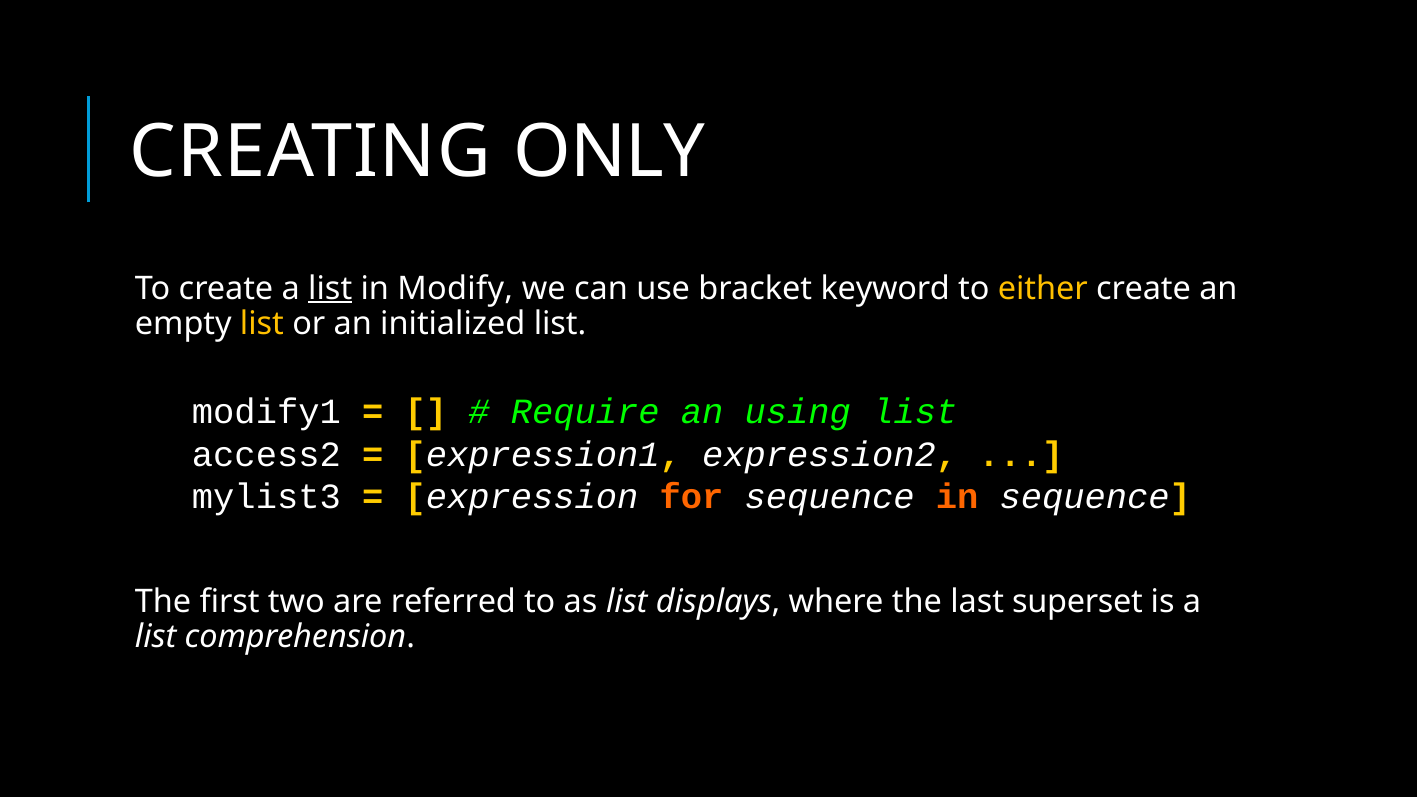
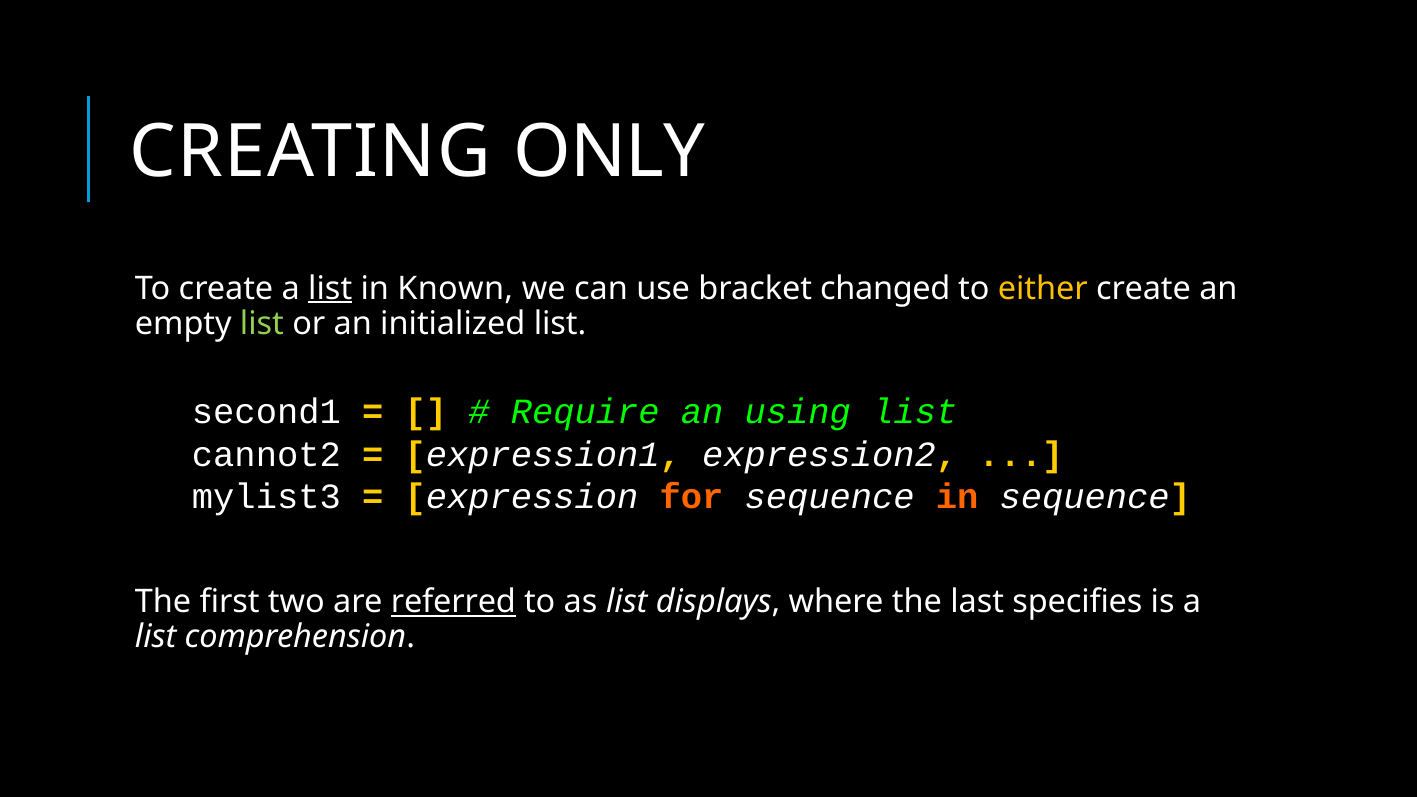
Modify: Modify -> Known
keyword: keyword -> changed
list at (262, 323) colour: yellow -> light green
modify1: modify1 -> second1
access2: access2 -> cannot2
referred underline: none -> present
superset: superset -> specifies
